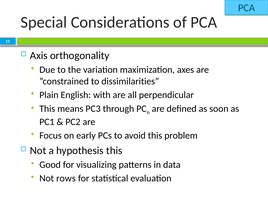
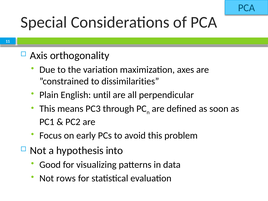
with: with -> until
hypothesis this: this -> into
